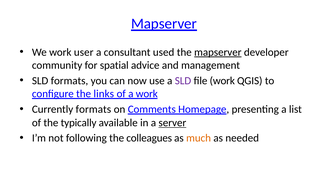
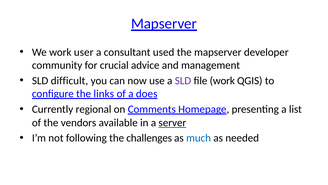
mapserver at (218, 52) underline: present -> none
spatial: spatial -> crucial
SLD formats: formats -> difficult
a work: work -> does
Currently formats: formats -> regional
typically: typically -> vendors
colleagues: colleagues -> challenges
much colour: orange -> blue
